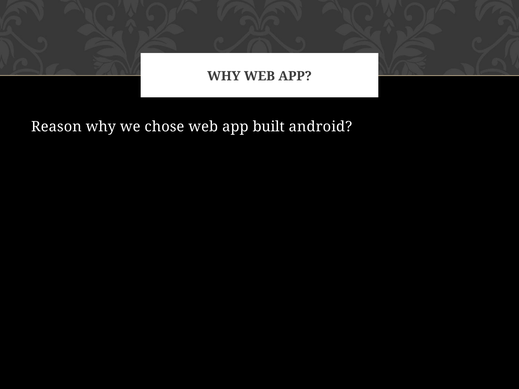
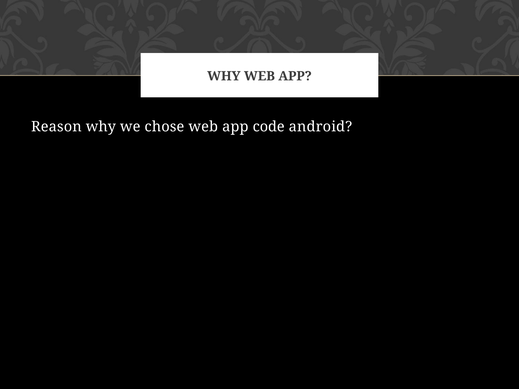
built: built -> code
